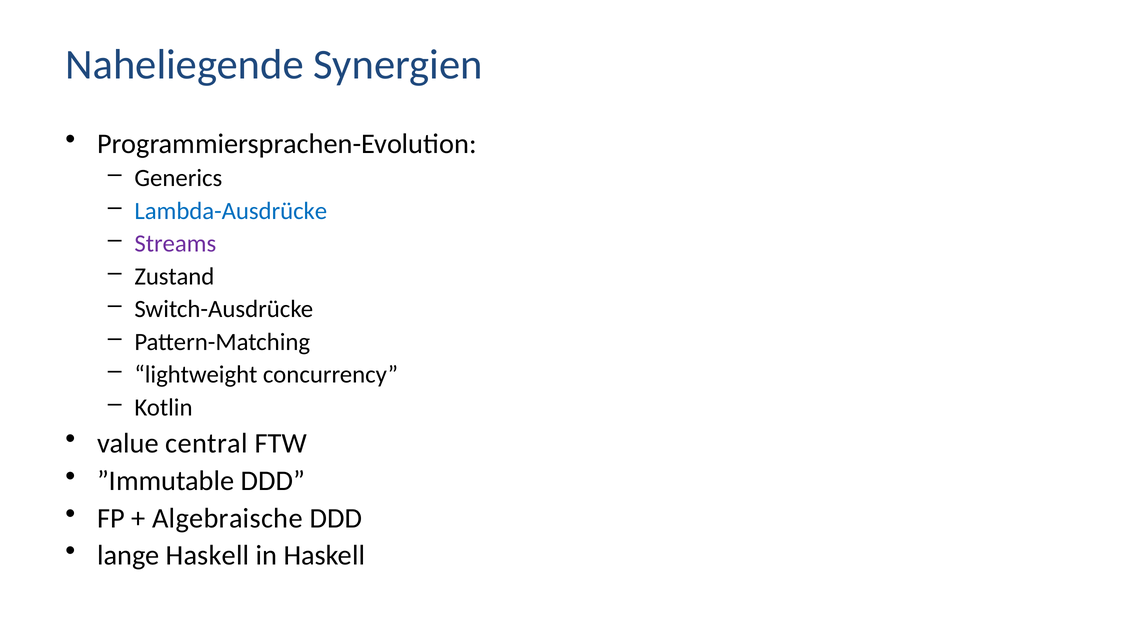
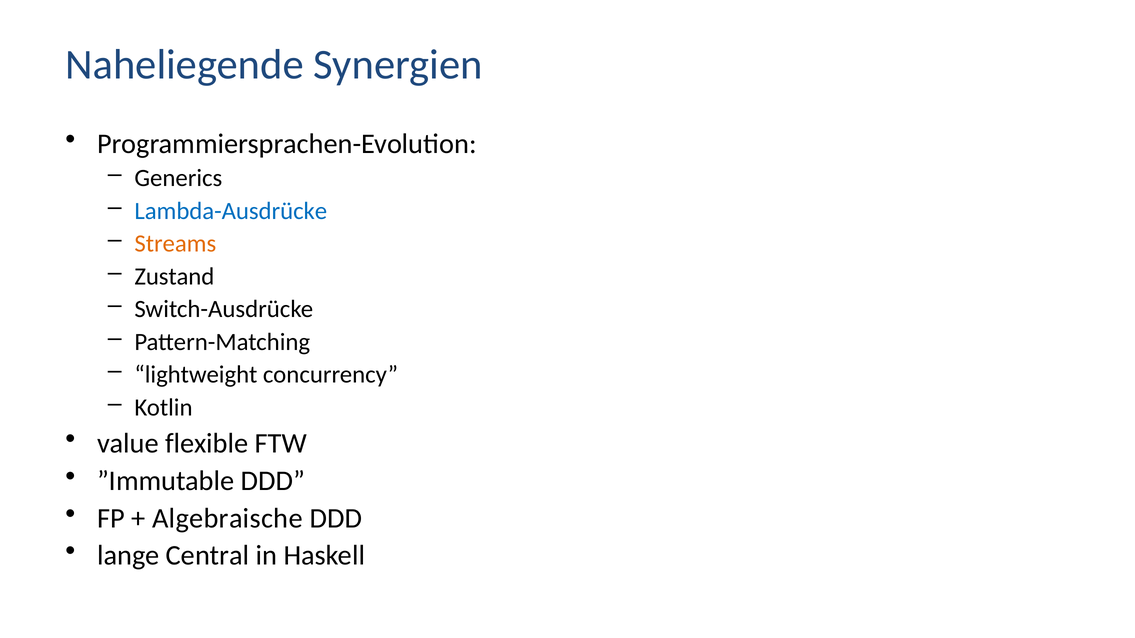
Streams colour: purple -> orange
central: central -> flexible
lange Haskell: Haskell -> Central
